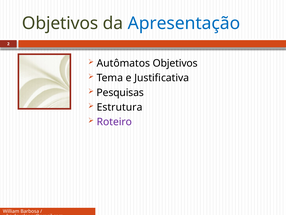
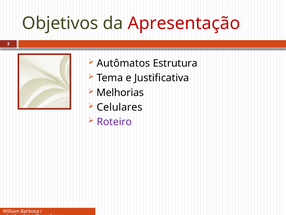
Apresentação colour: blue -> red
Autômatos Objetivos: Objetivos -> Estrutura
Pesquisas: Pesquisas -> Melhorias
Estrutura: Estrutura -> Celulares
